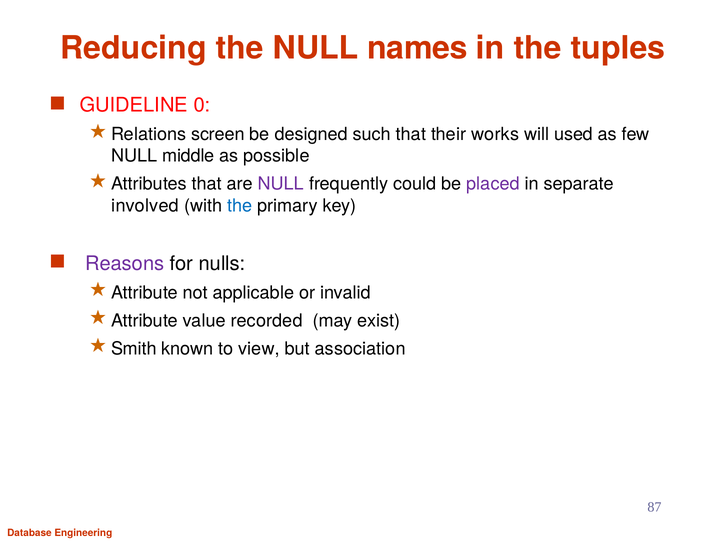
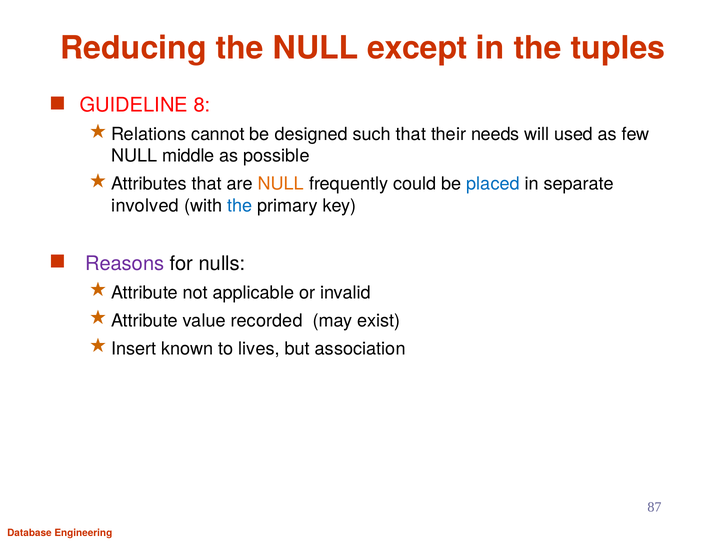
names: names -> except
0: 0 -> 8
screen: screen -> cannot
works: works -> needs
NULL at (281, 184) colour: purple -> orange
placed colour: purple -> blue
Smith: Smith -> Insert
view: view -> lives
